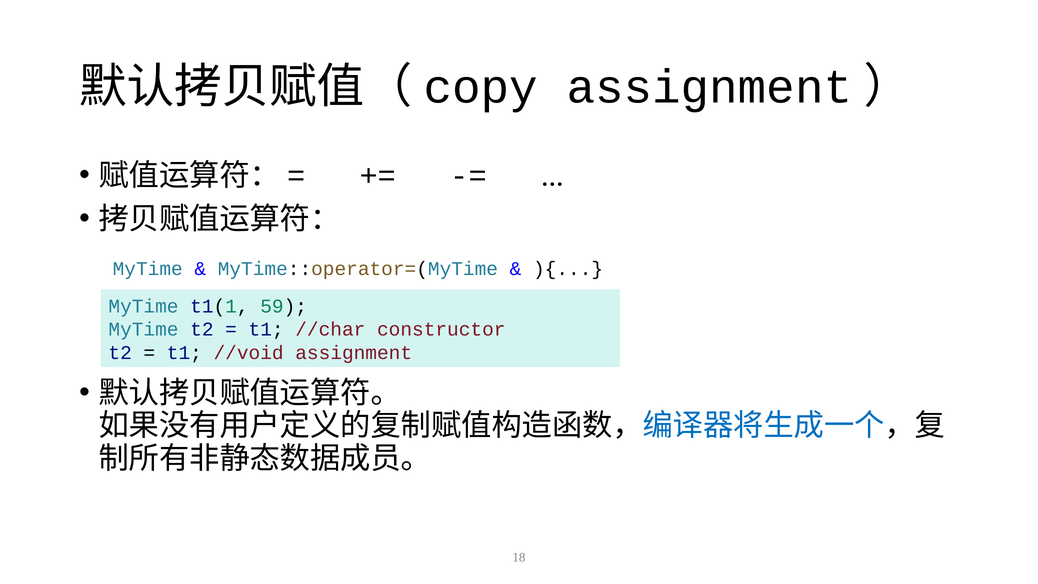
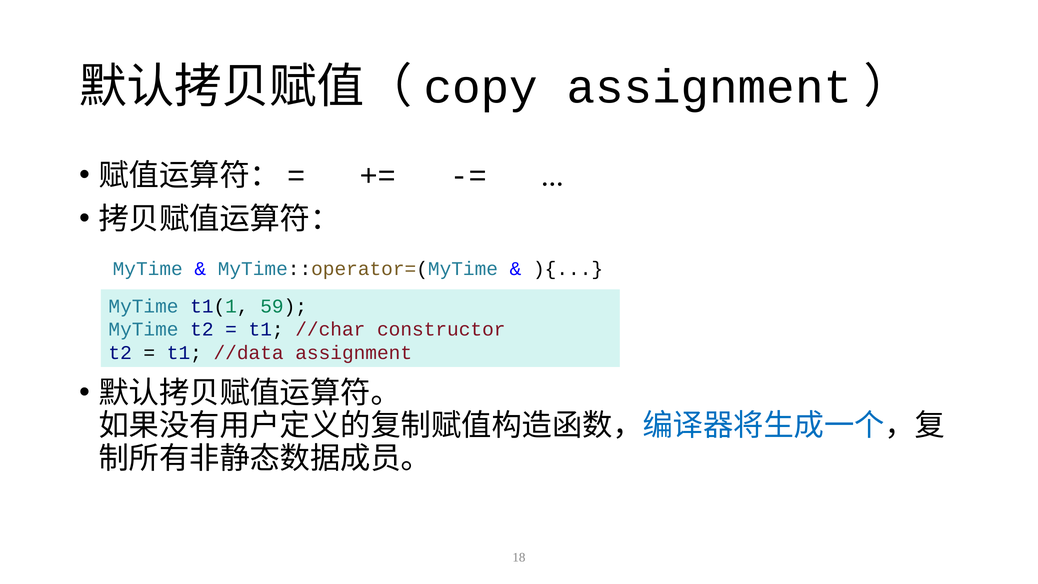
//void: //void -> //data
